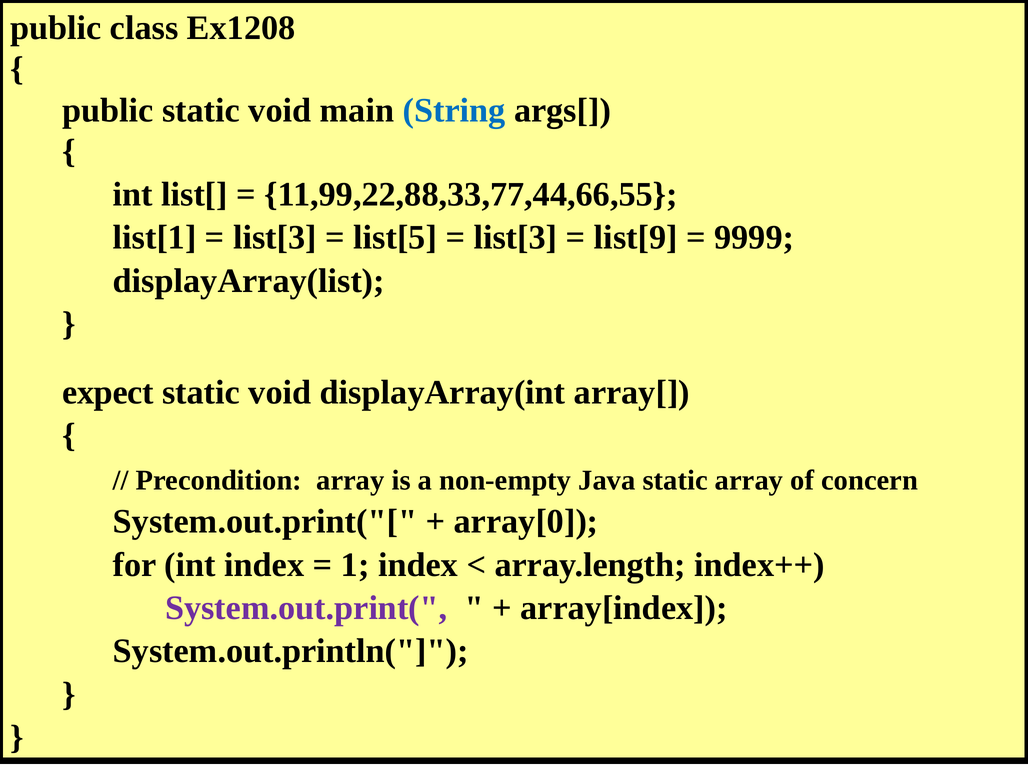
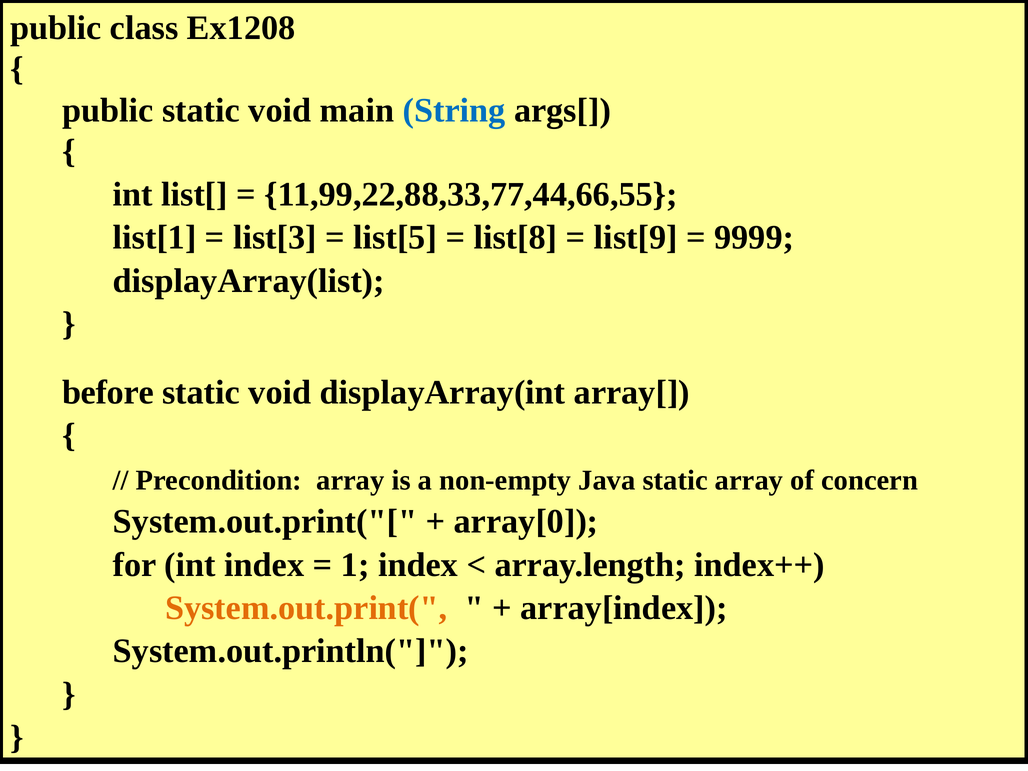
list[3 at (516, 238): list[3 -> list[8
expect: expect -> before
System.out.print( colour: purple -> orange
